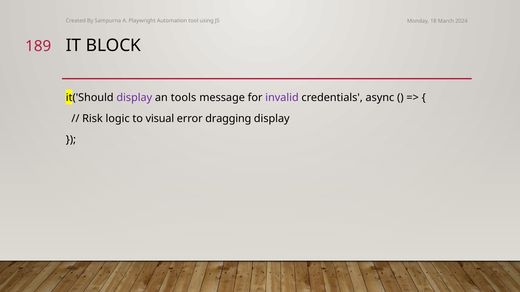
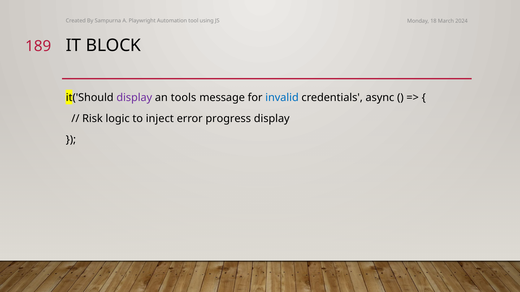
invalid colour: purple -> blue
visual: visual -> inject
dragging: dragging -> progress
